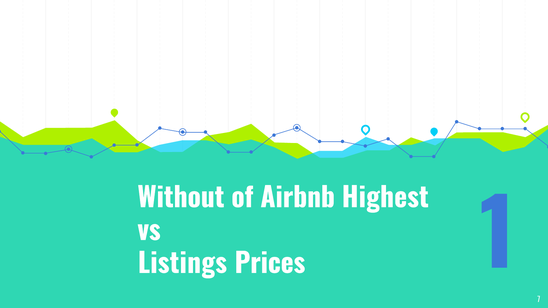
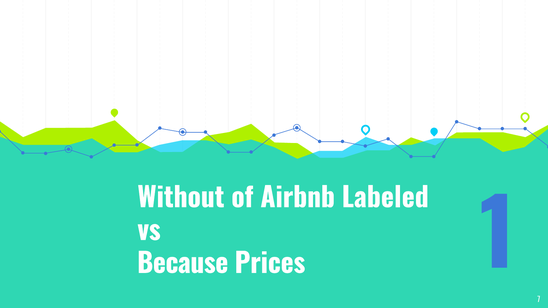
Highest: Highest -> Labeled
Listings: Listings -> Because
